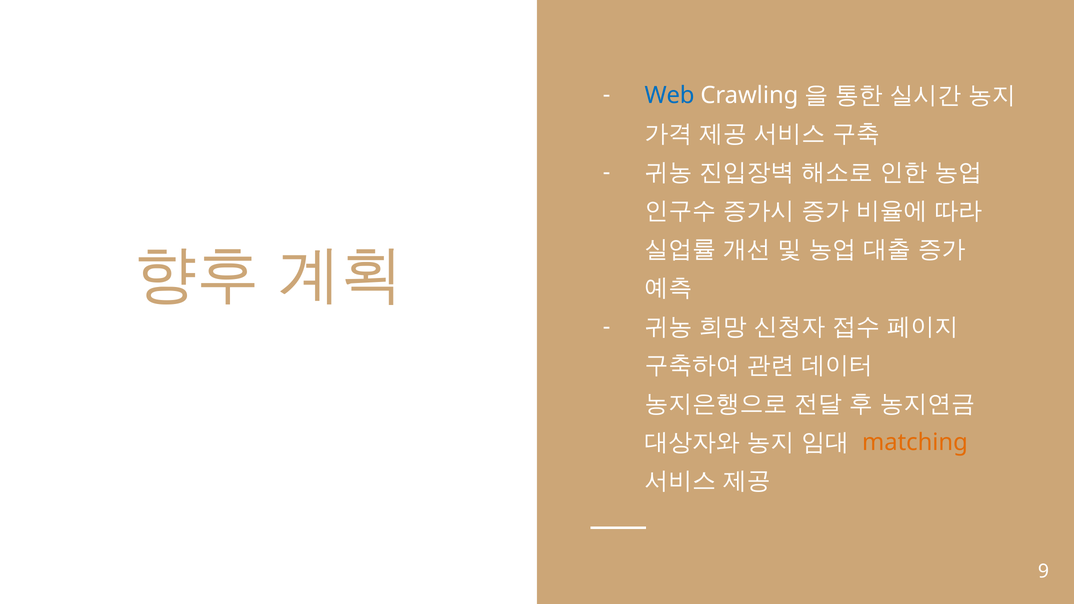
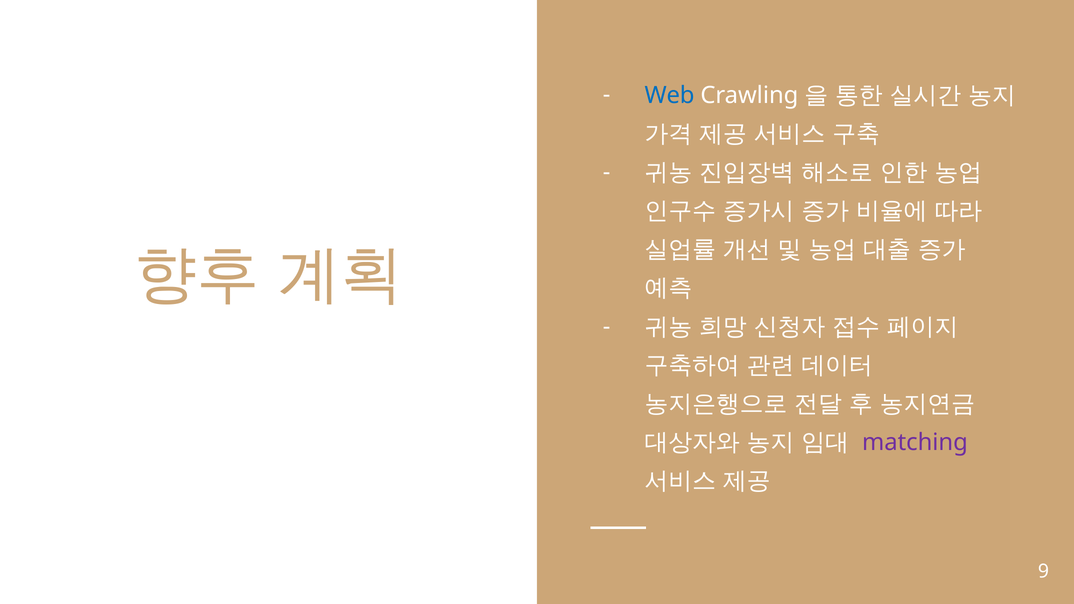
matching colour: orange -> purple
